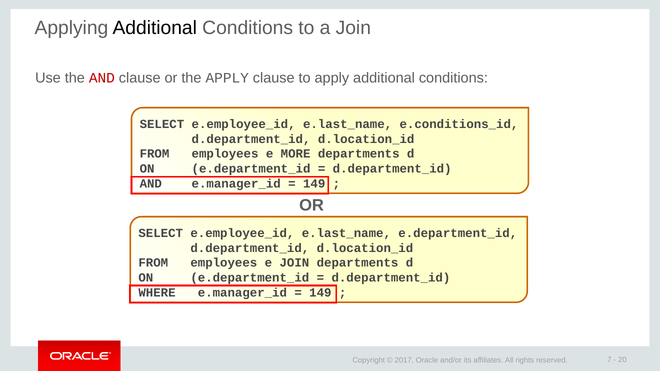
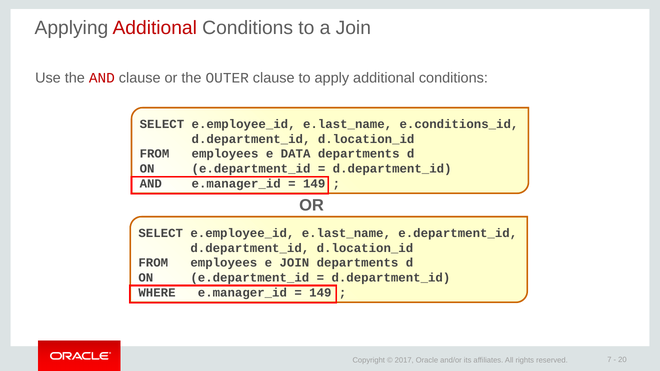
Additional at (155, 28) colour: black -> red
the APPLY: APPLY -> OUTER
MORE: MORE -> DATA
